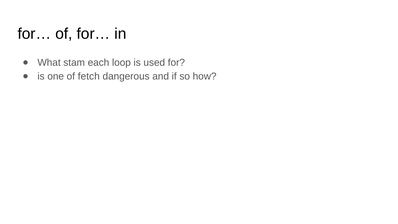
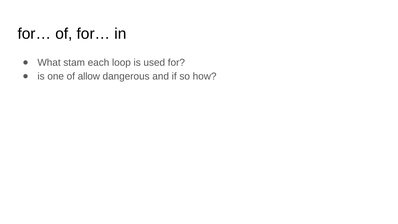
fetch: fetch -> allow
